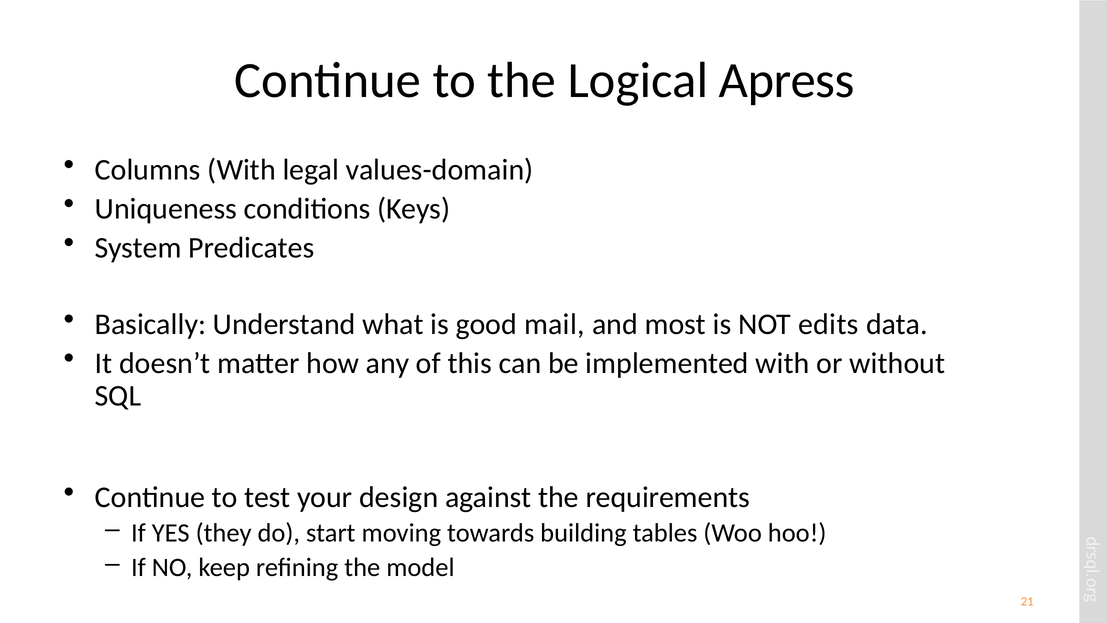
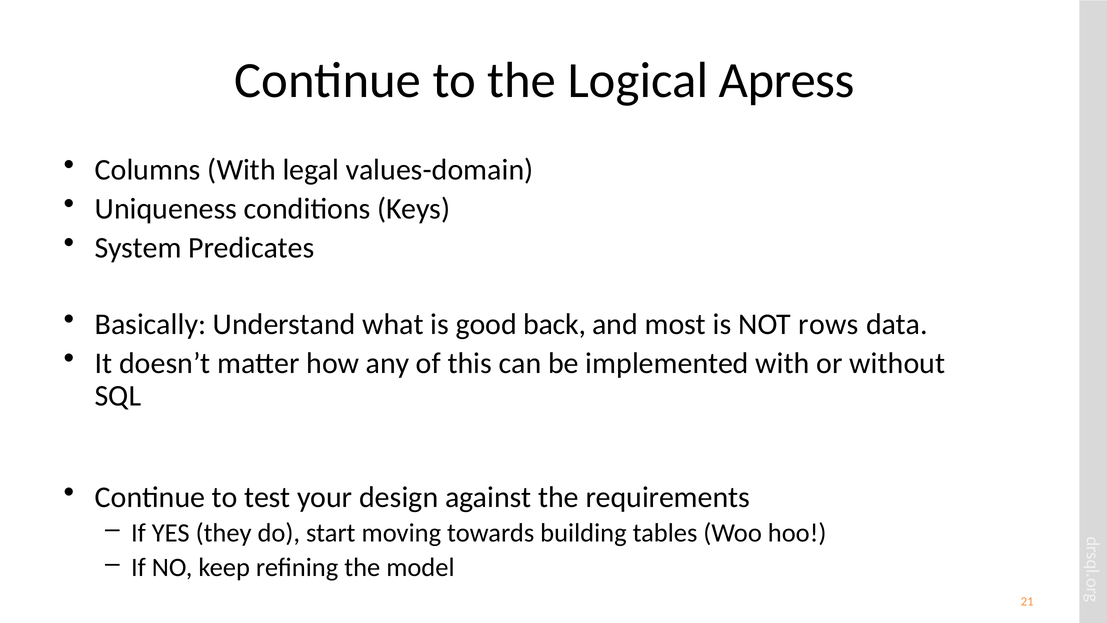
mail: mail -> back
edits: edits -> rows
